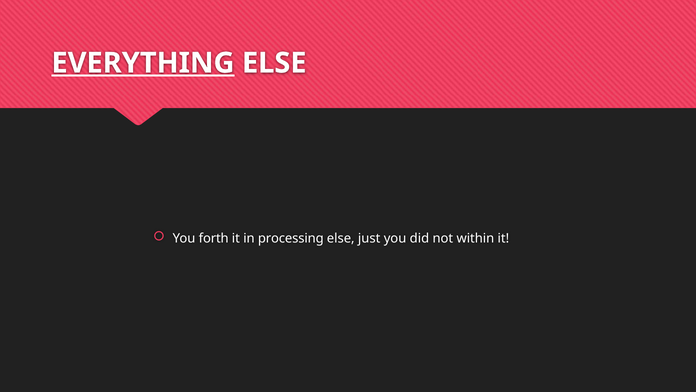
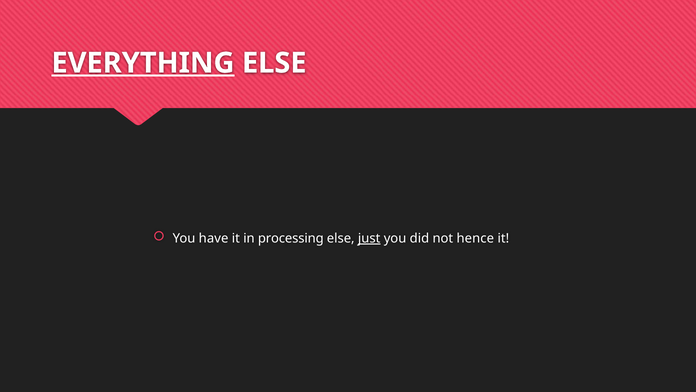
forth: forth -> have
just underline: none -> present
within: within -> hence
